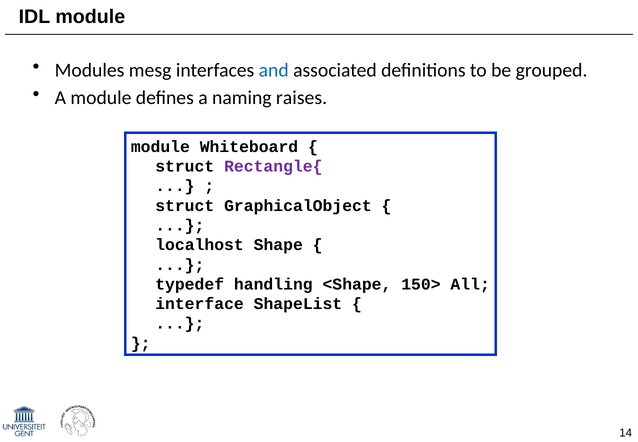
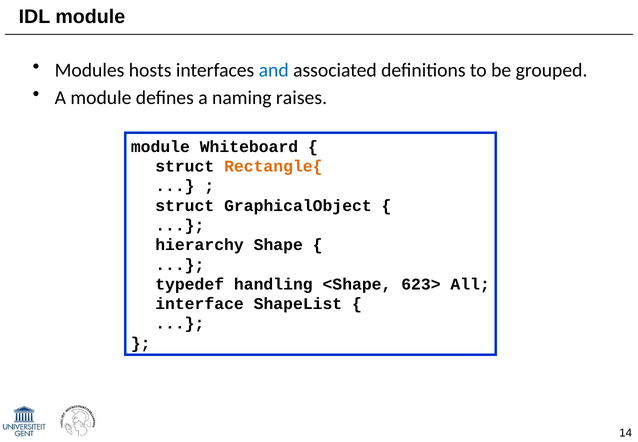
mesg: mesg -> hosts
Rectangle{ colour: purple -> orange
localhost: localhost -> hierarchy
150>: 150> -> 623>
